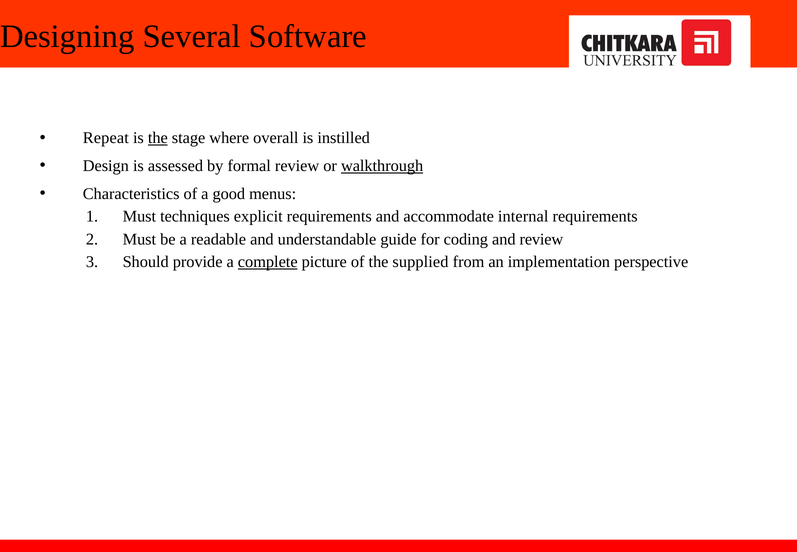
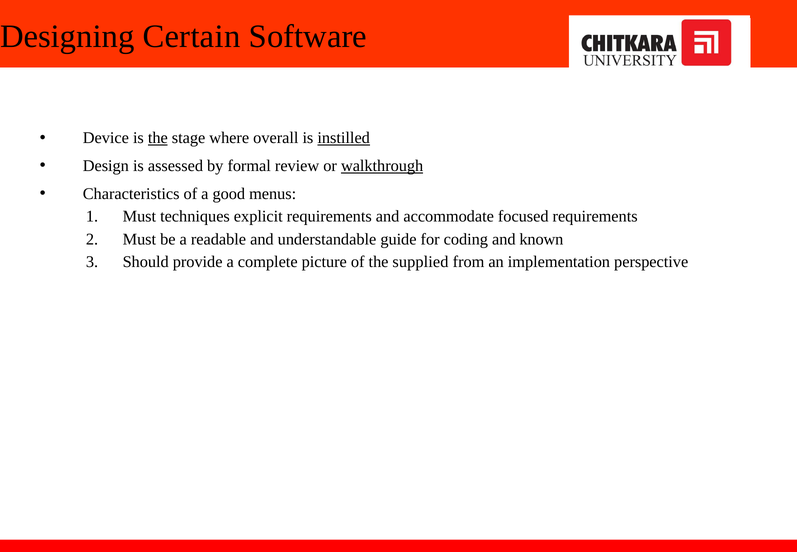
Several: Several -> Certain
Repeat: Repeat -> Device
instilled underline: none -> present
internal: internal -> focused
and review: review -> known
complete underline: present -> none
